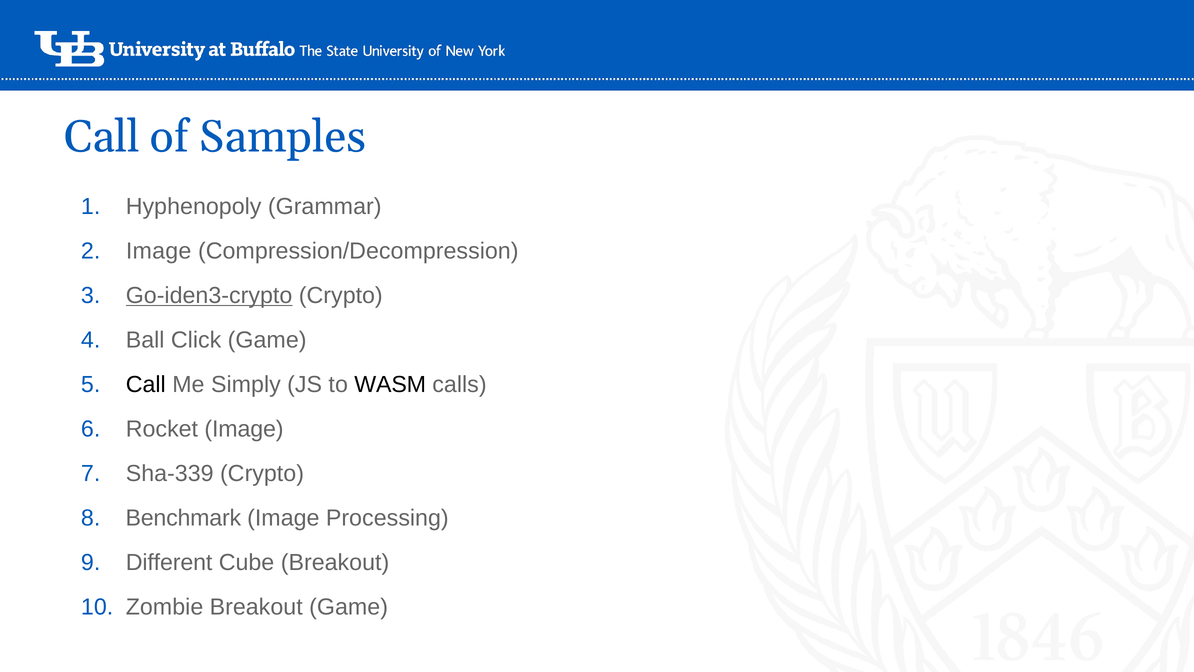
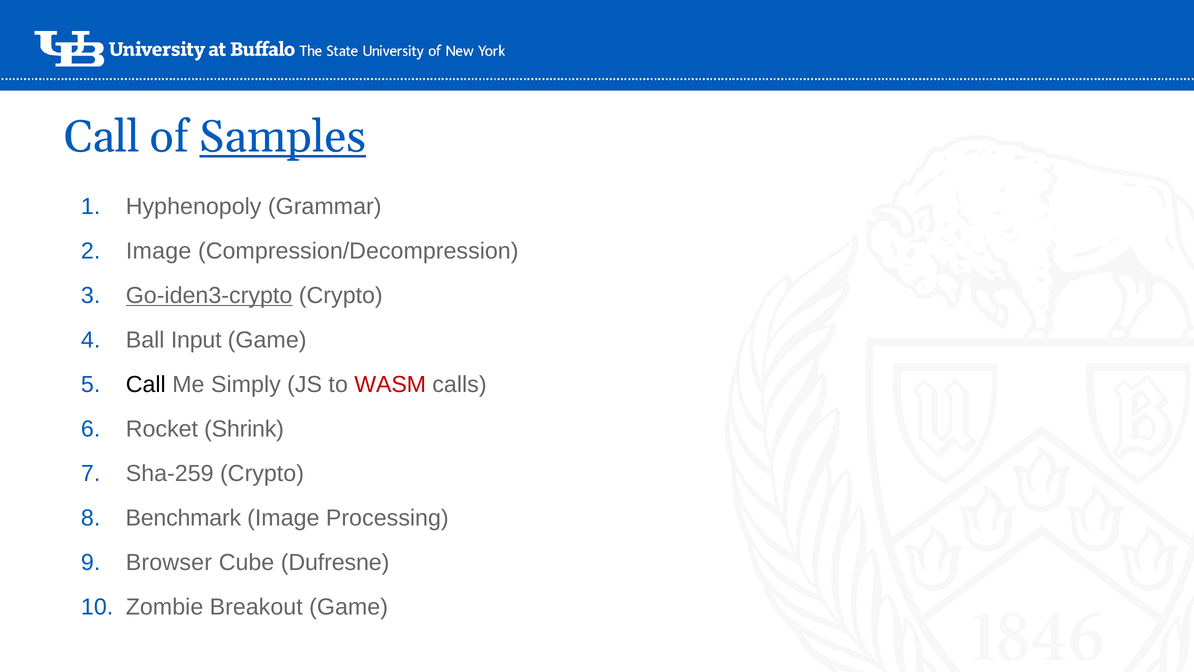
Samples underline: none -> present
Click: Click -> Input
WASM colour: black -> red
Rocket Image: Image -> Shrink
Sha-339: Sha-339 -> Sha-259
Different: Different -> Browser
Cube Breakout: Breakout -> Dufresne
